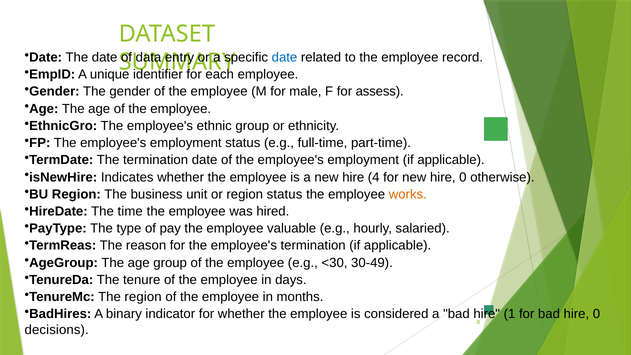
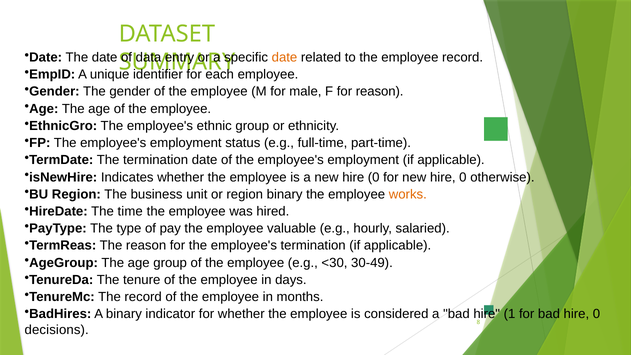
date at (285, 57) colour: blue -> orange
for assess: assess -> reason
a new hire 4: 4 -> 0
region status: status -> binary
The region: region -> record
